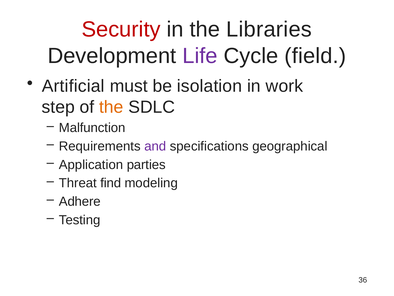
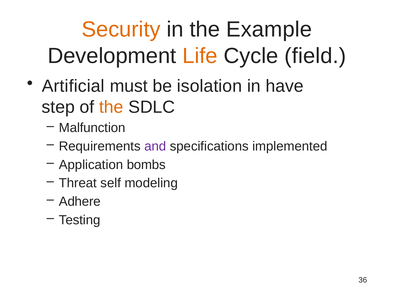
Security colour: red -> orange
Libraries: Libraries -> Example
Life colour: purple -> orange
work: work -> have
geographical: geographical -> implemented
parties: parties -> bombs
find: find -> self
